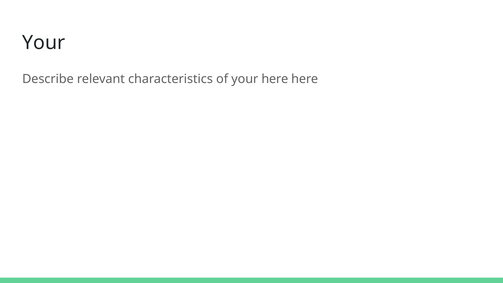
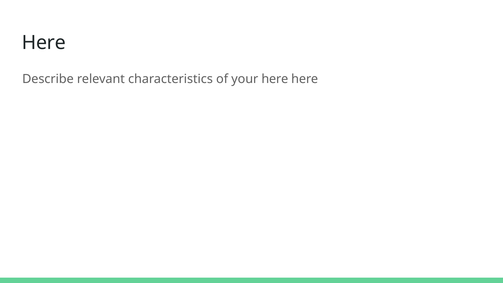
Your at (44, 43): Your -> Here
